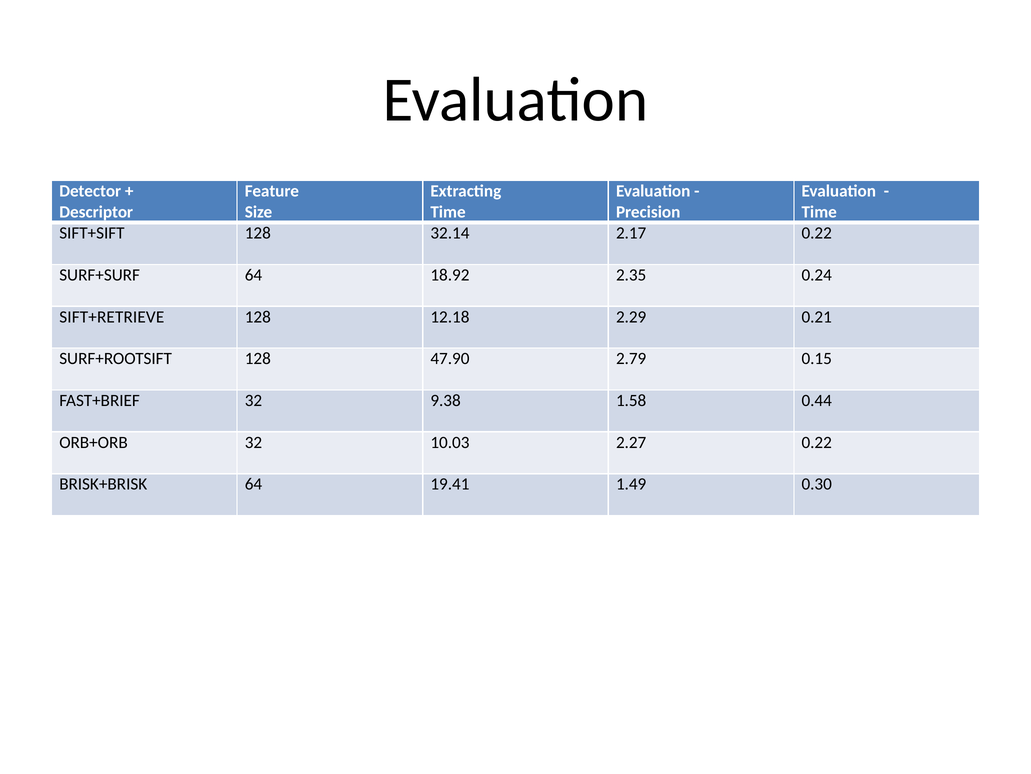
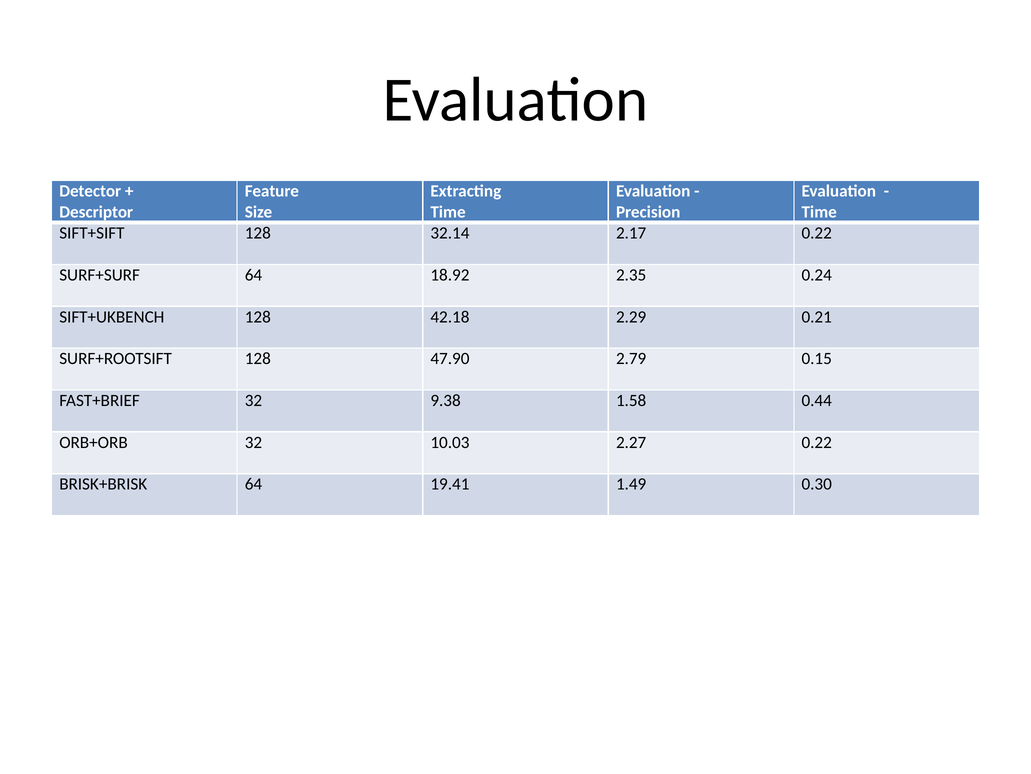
SIFT+RETRIEVE: SIFT+RETRIEVE -> SIFT+UKBENCH
12.18: 12.18 -> 42.18
